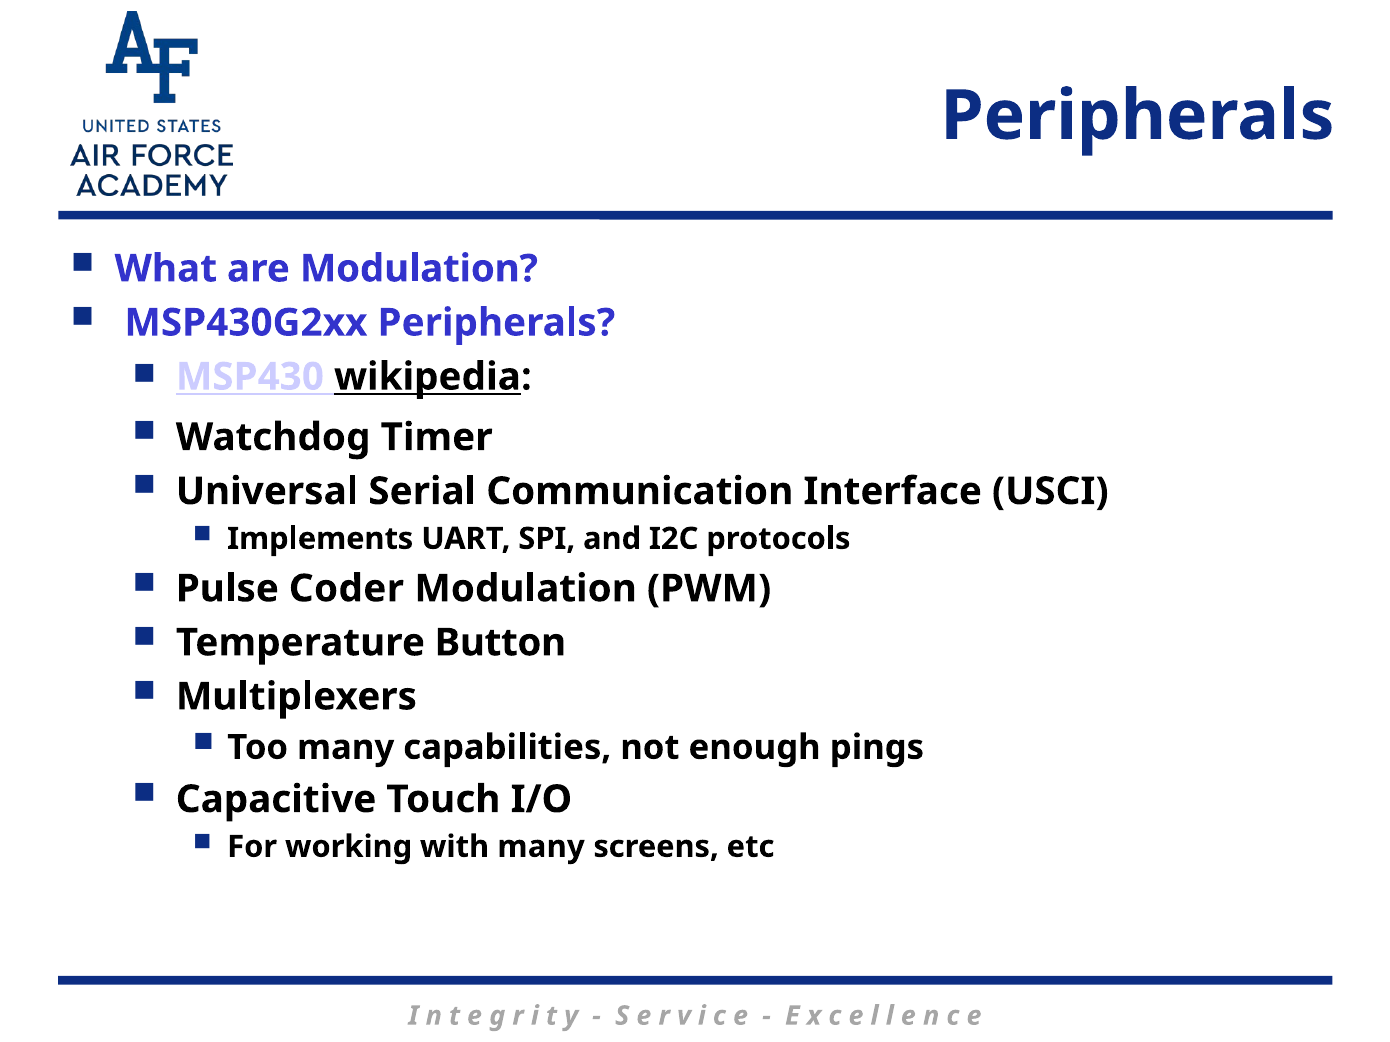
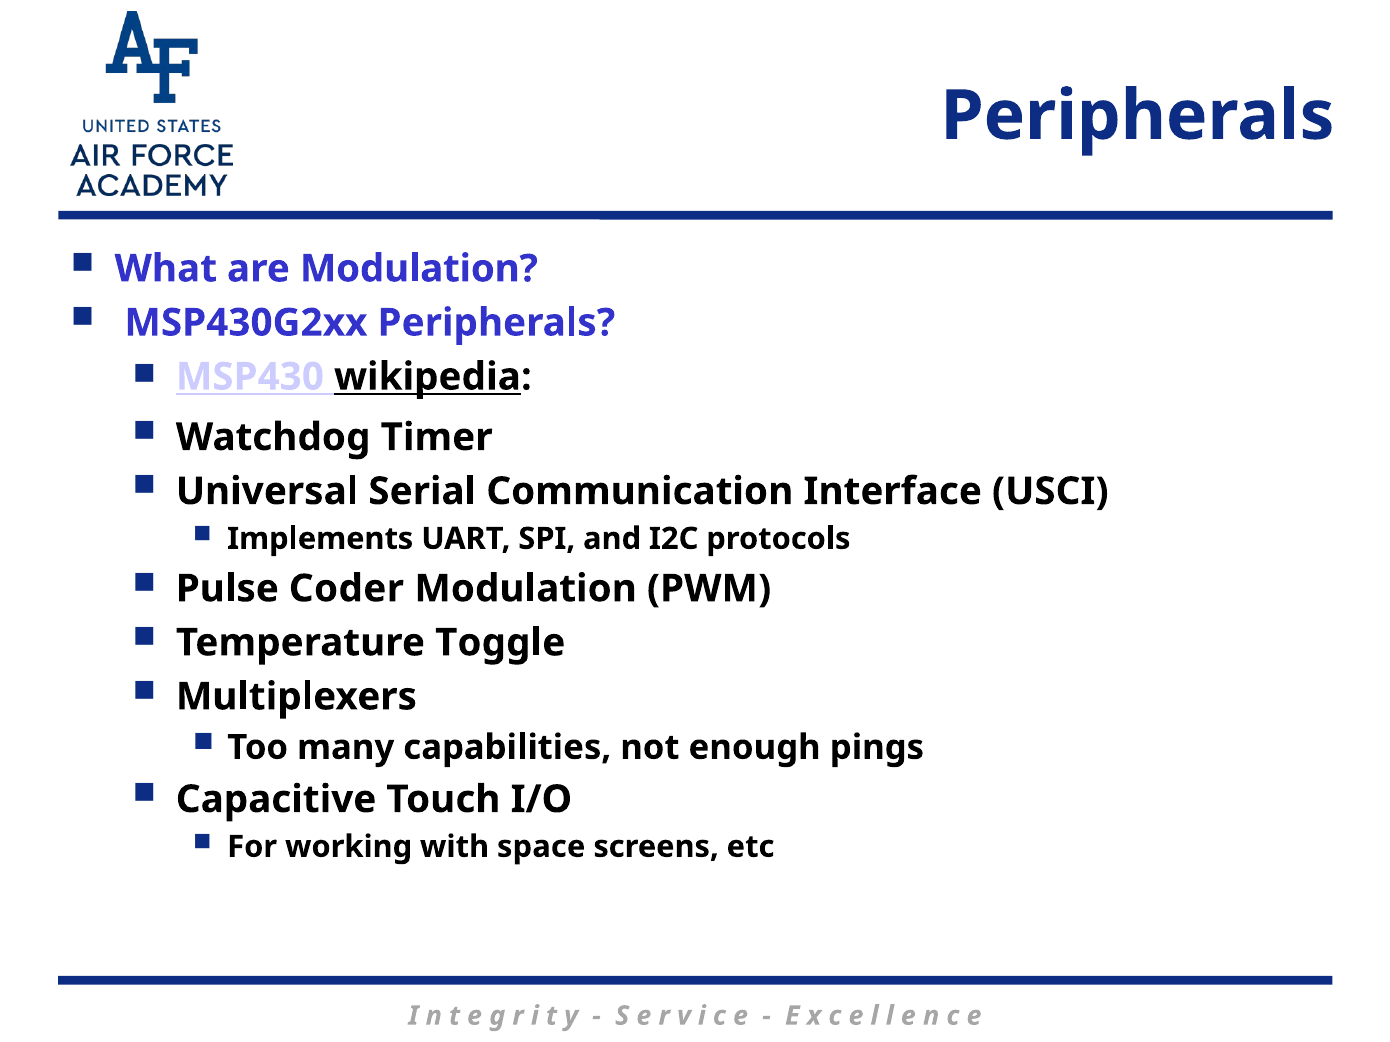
Button: Button -> Toggle
with many: many -> space
